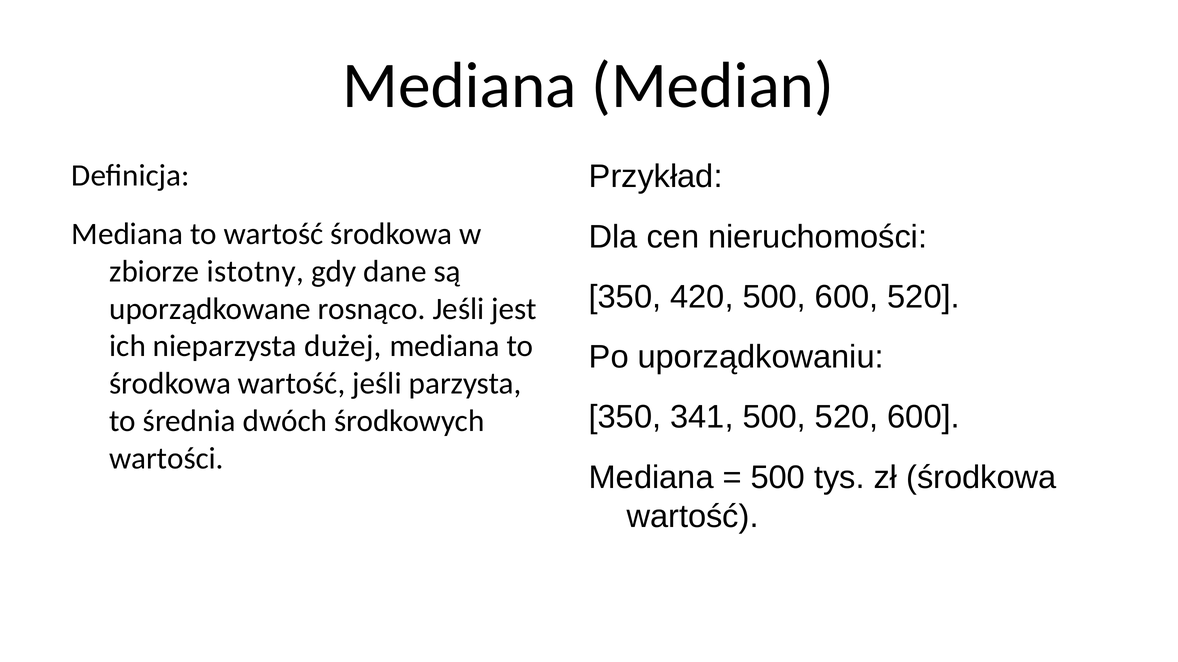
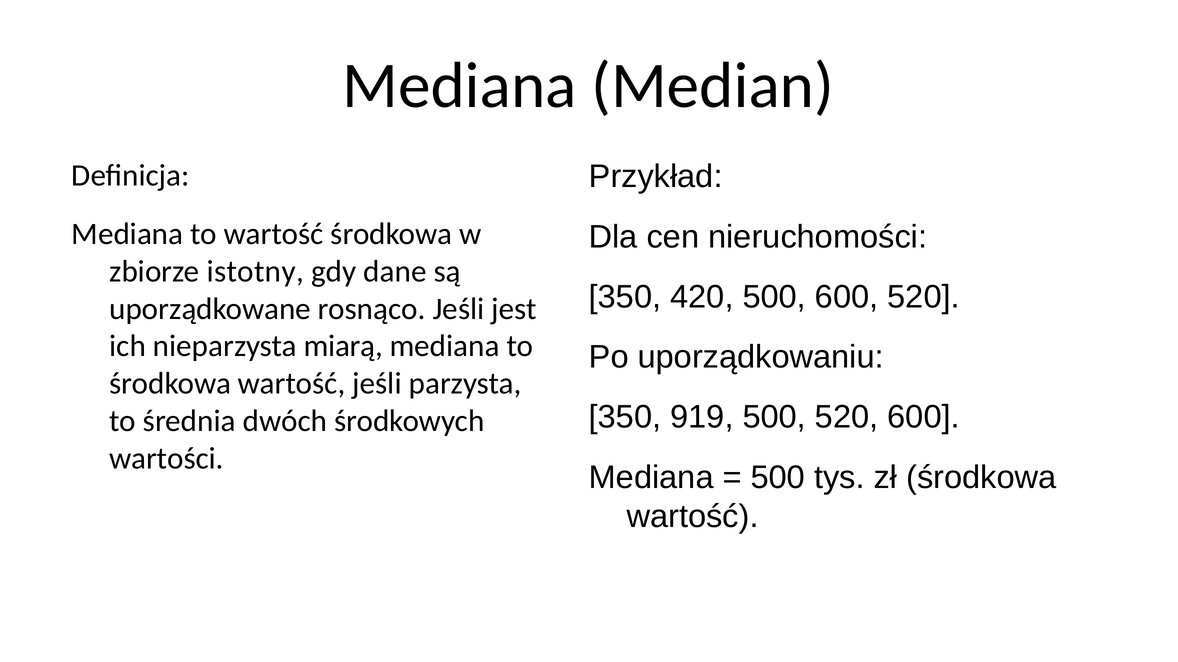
dużej: dużej -> miarą
341: 341 -> 919
